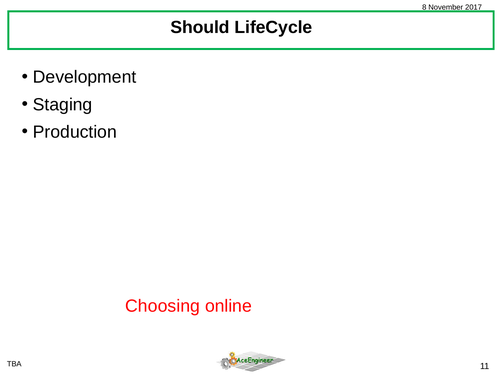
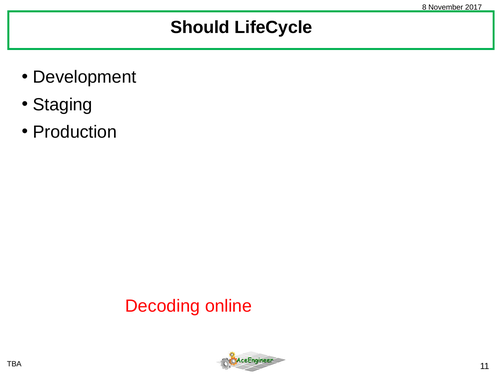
Choosing: Choosing -> Decoding
